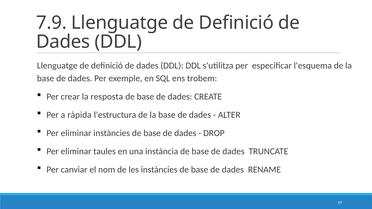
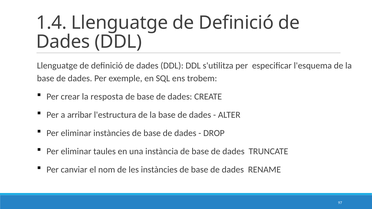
7.9: 7.9 -> 1.4
ràpida: ràpida -> arribar
